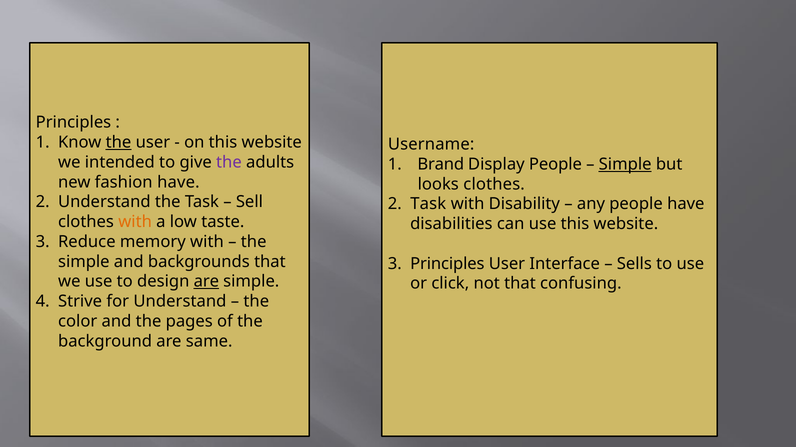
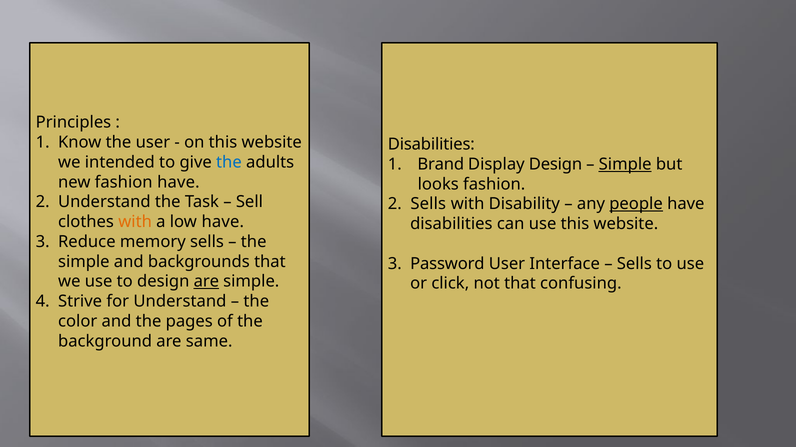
the at (119, 143) underline: present -> none
Username at (431, 145): Username -> Disabilities
the at (229, 162) colour: purple -> blue
Display People: People -> Design
looks clothes: clothes -> fashion
Task at (428, 204): Task -> Sells
people at (636, 204) underline: none -> present
low taste: taste -> have
memory with: with -> sells
Principles at (447, 264): Principles -> Password
